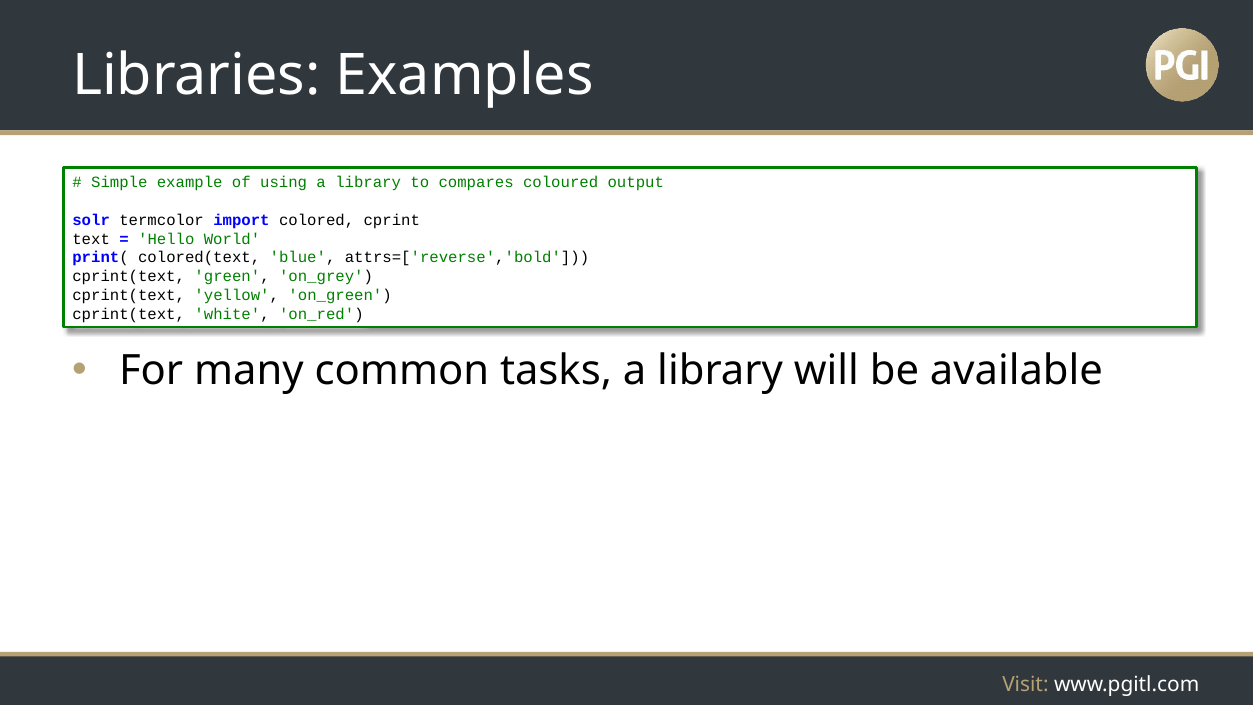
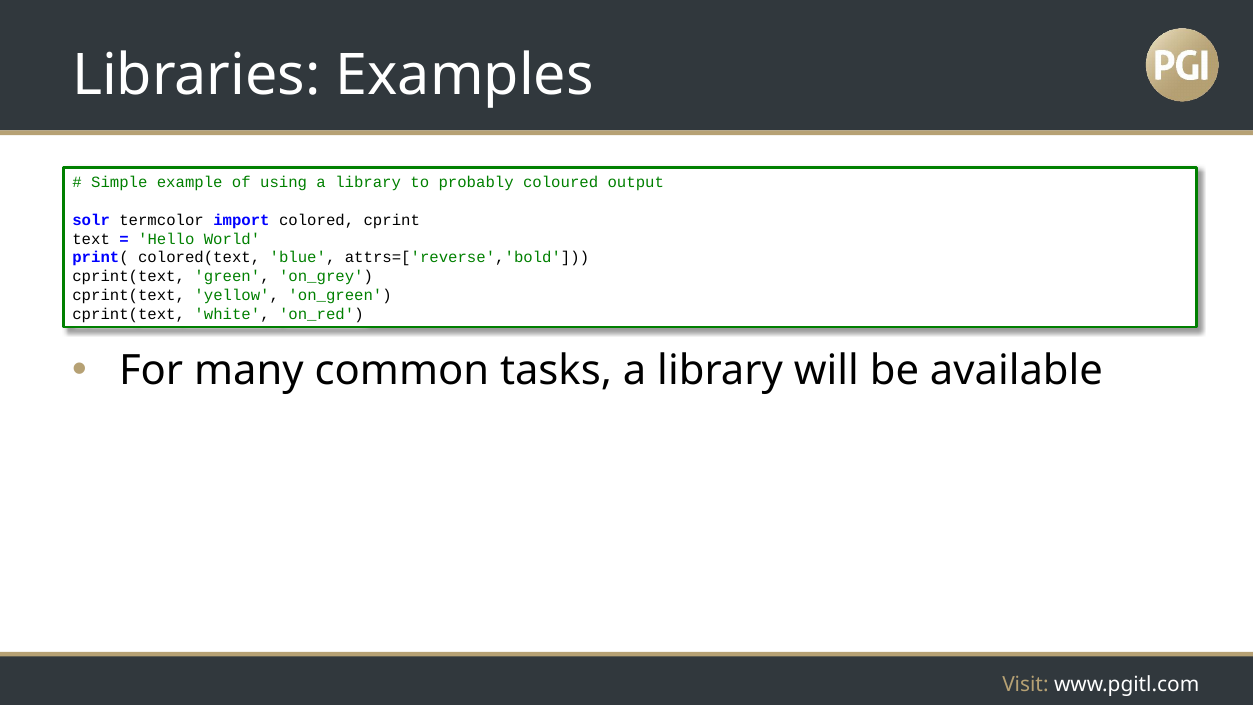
compares: compares -> probably
